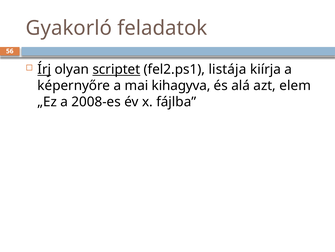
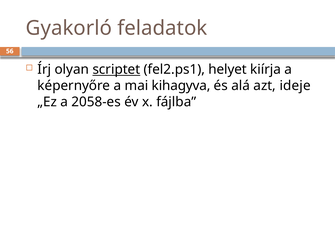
Írj underline: present -> none
listája: listája -> helyet
elem: elem -> ideje
2008-es: 2008-es -> 2058-es
